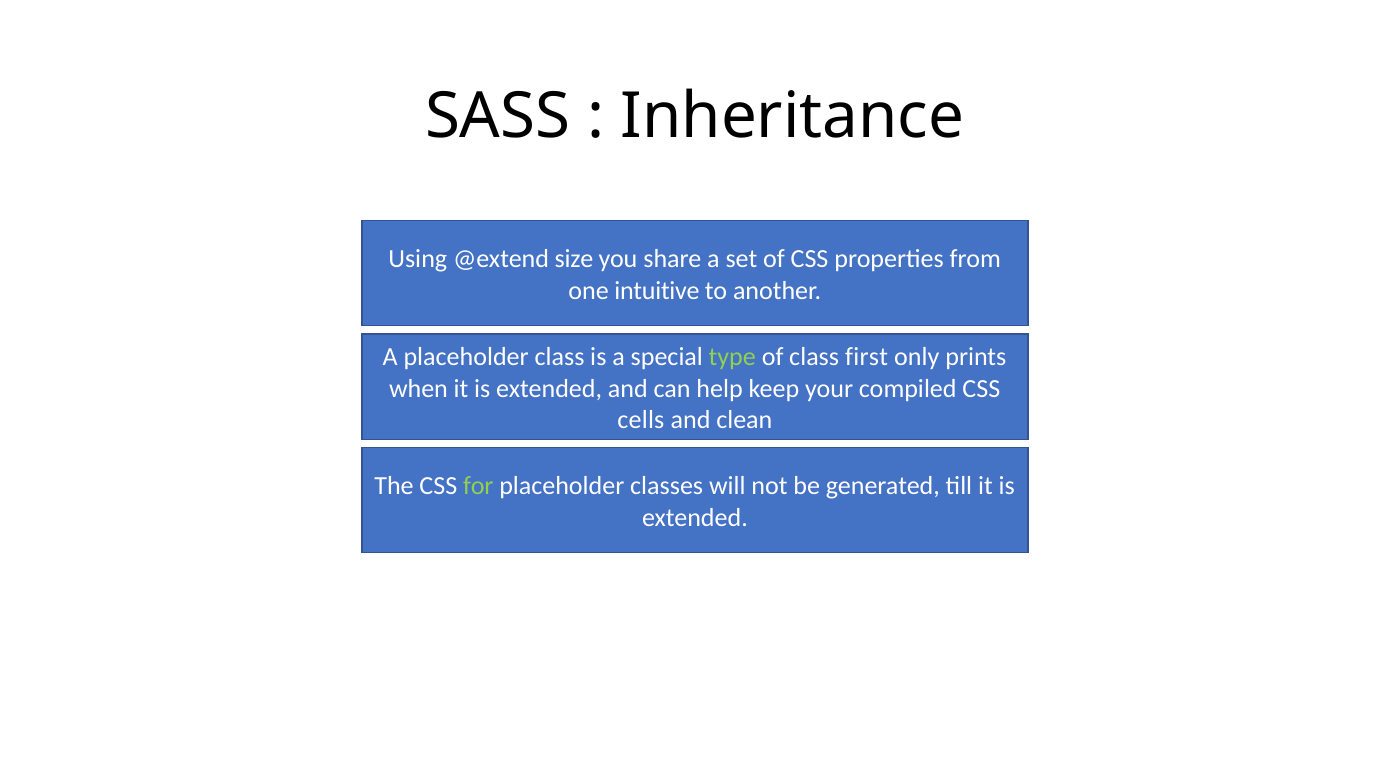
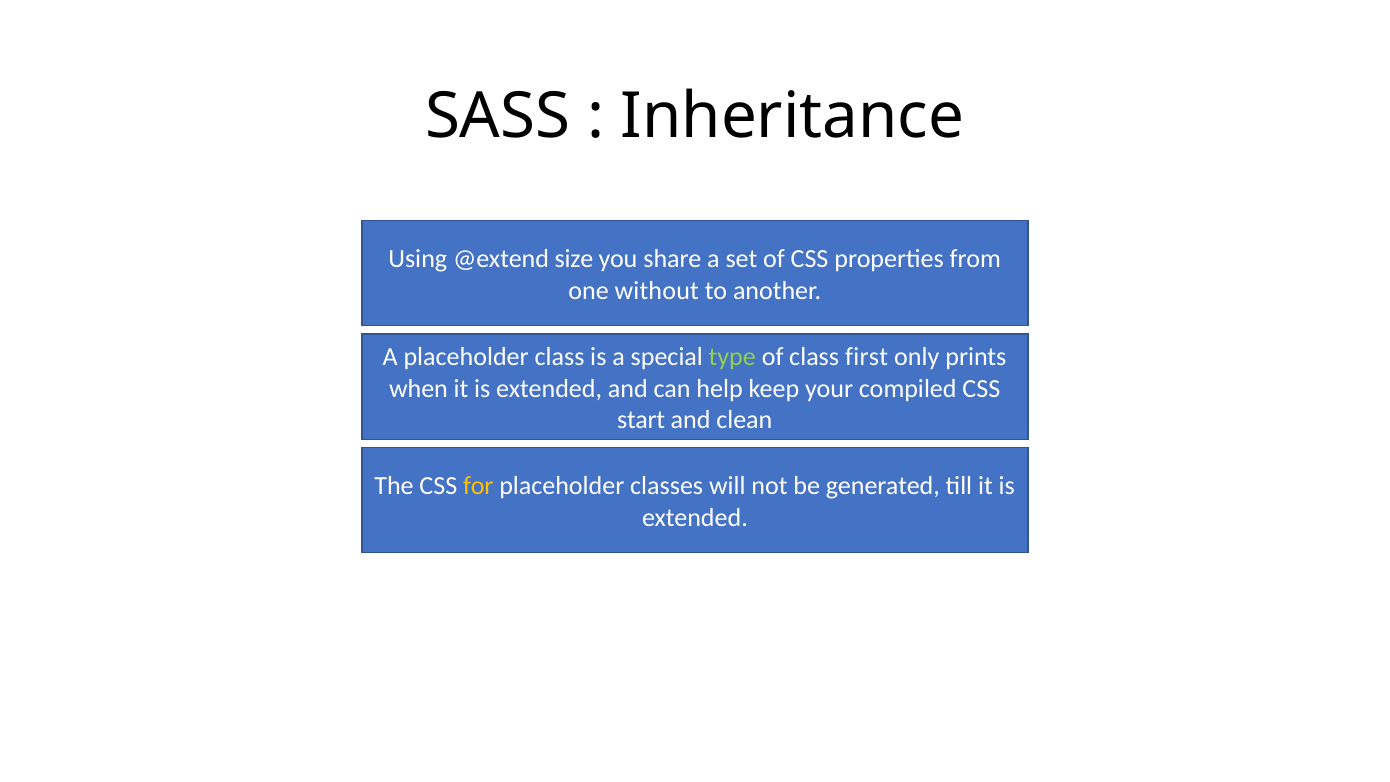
intuitive: intuitive -> without
cells: cells -> start
for colour: light green -> yellow
